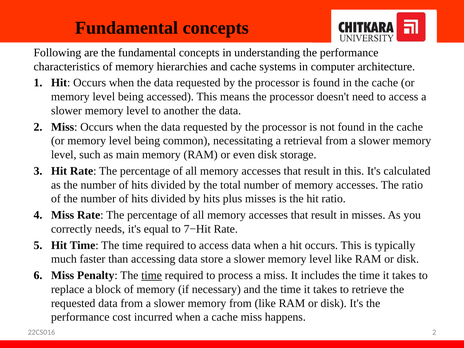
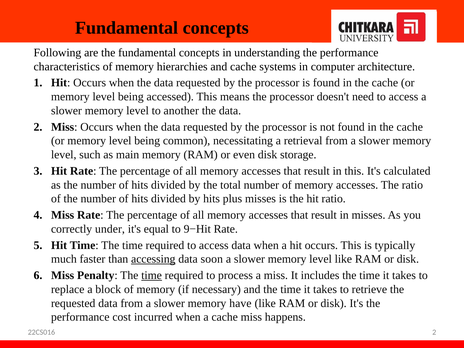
needs: needs -> under
7−Hit: 7−Hit -> 9−Hit
accessing underline: none -> present
store: store -> soon
memory from: from -> have
